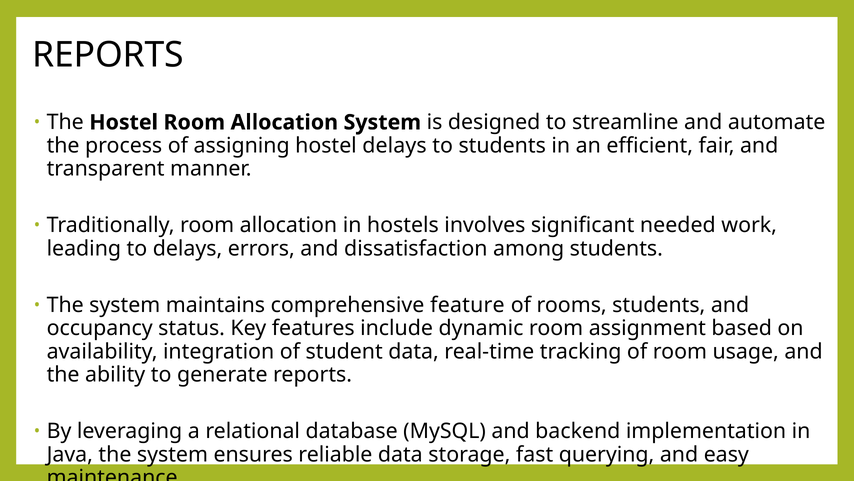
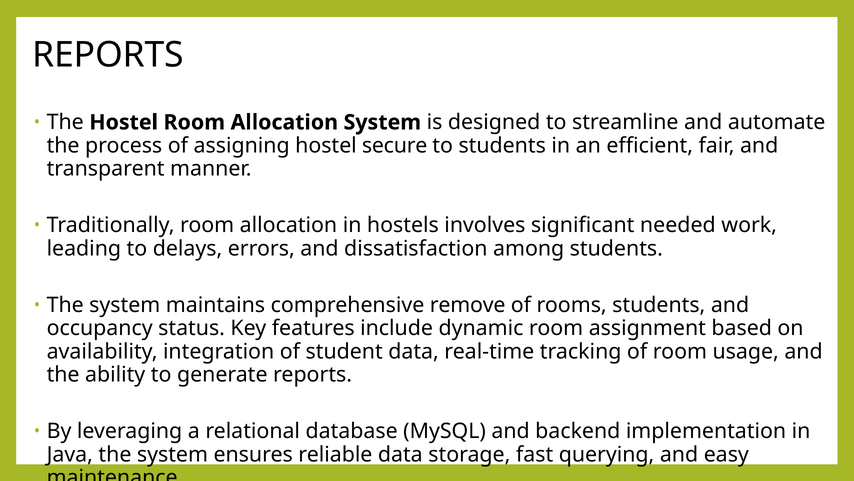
hostel delays: delays -> secure
feature: feature -> remove
